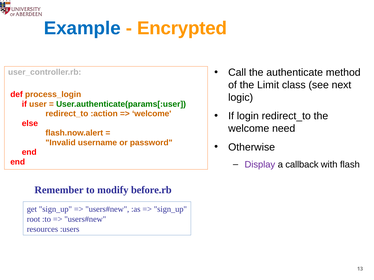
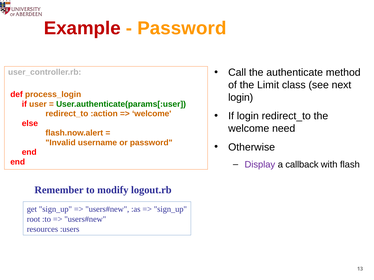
Example colour: blue -> red
Encrypted at (182, 28): Encrypted -> Password
logic at (241, 98): logic -> login
before.rb: before.rb -> logout.rb
